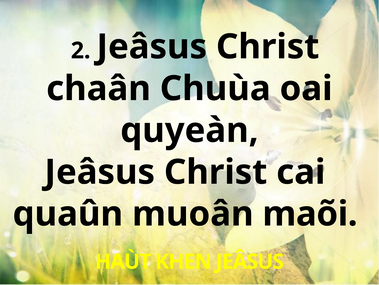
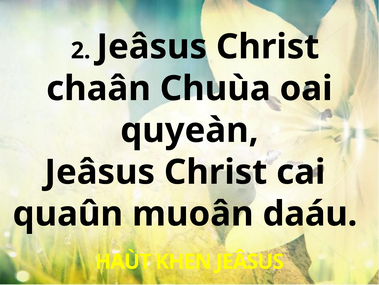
maõi: maõi -> daáu
